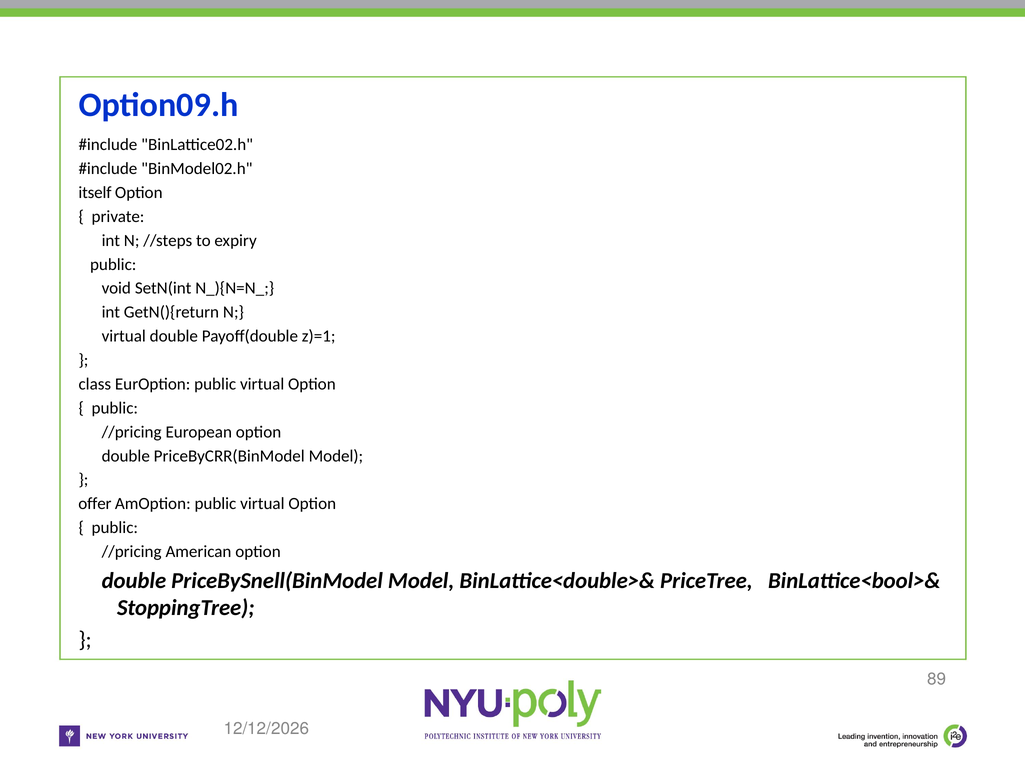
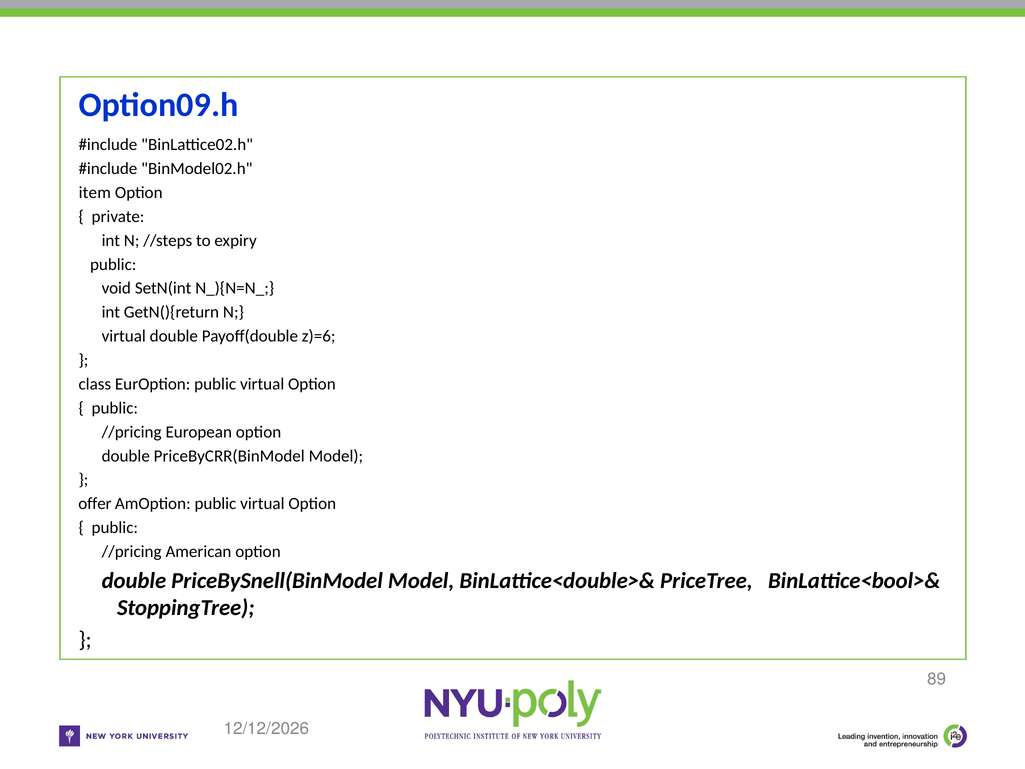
itself: itself -> item
z)=1: z)=1 -> z)=6
